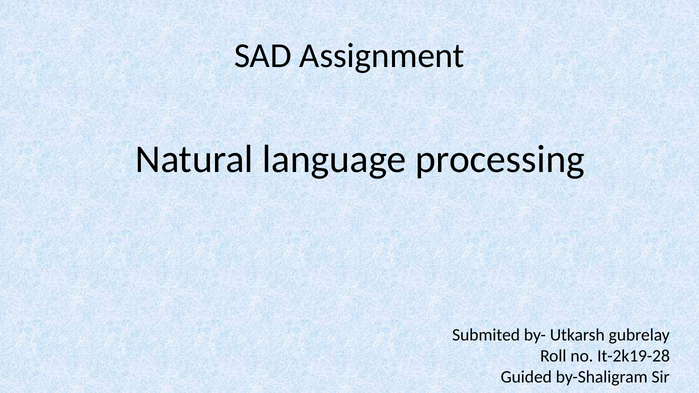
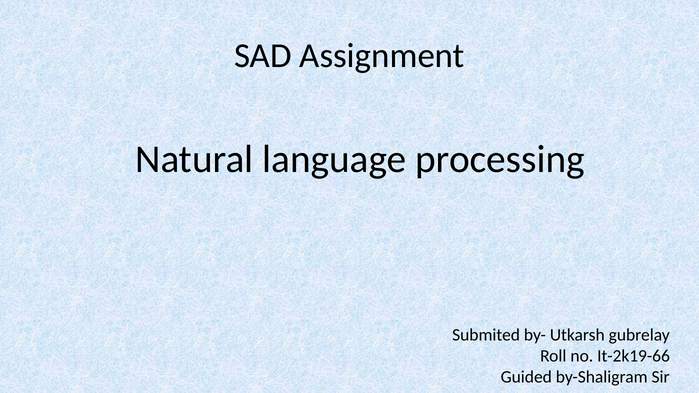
It-2k19-28: It-2k19-28 -> It-2k19-66
